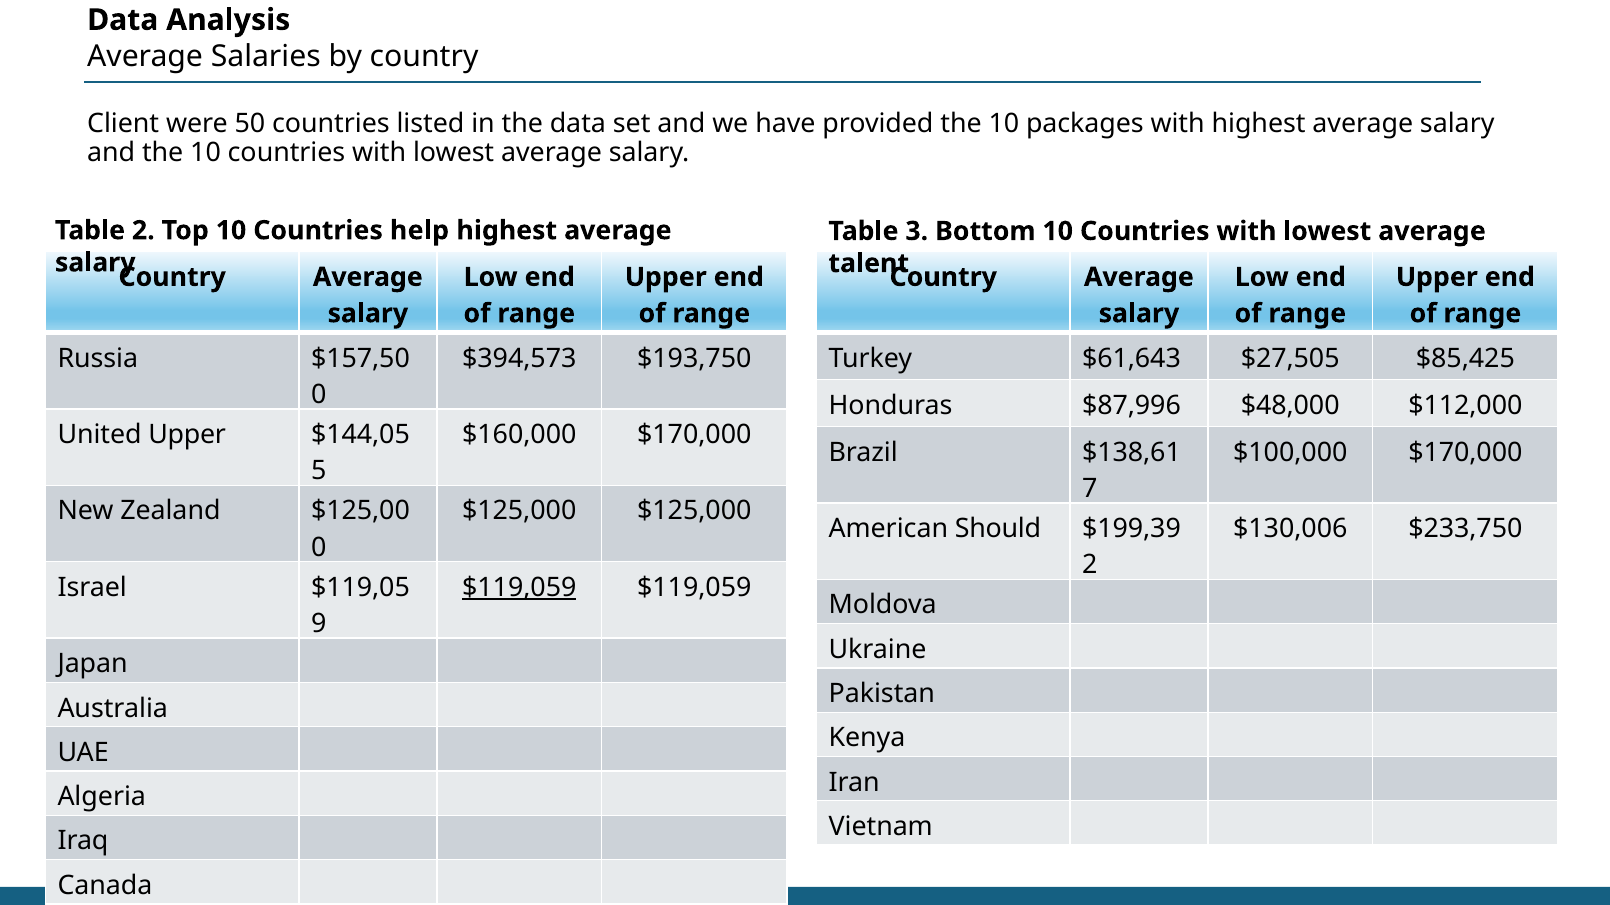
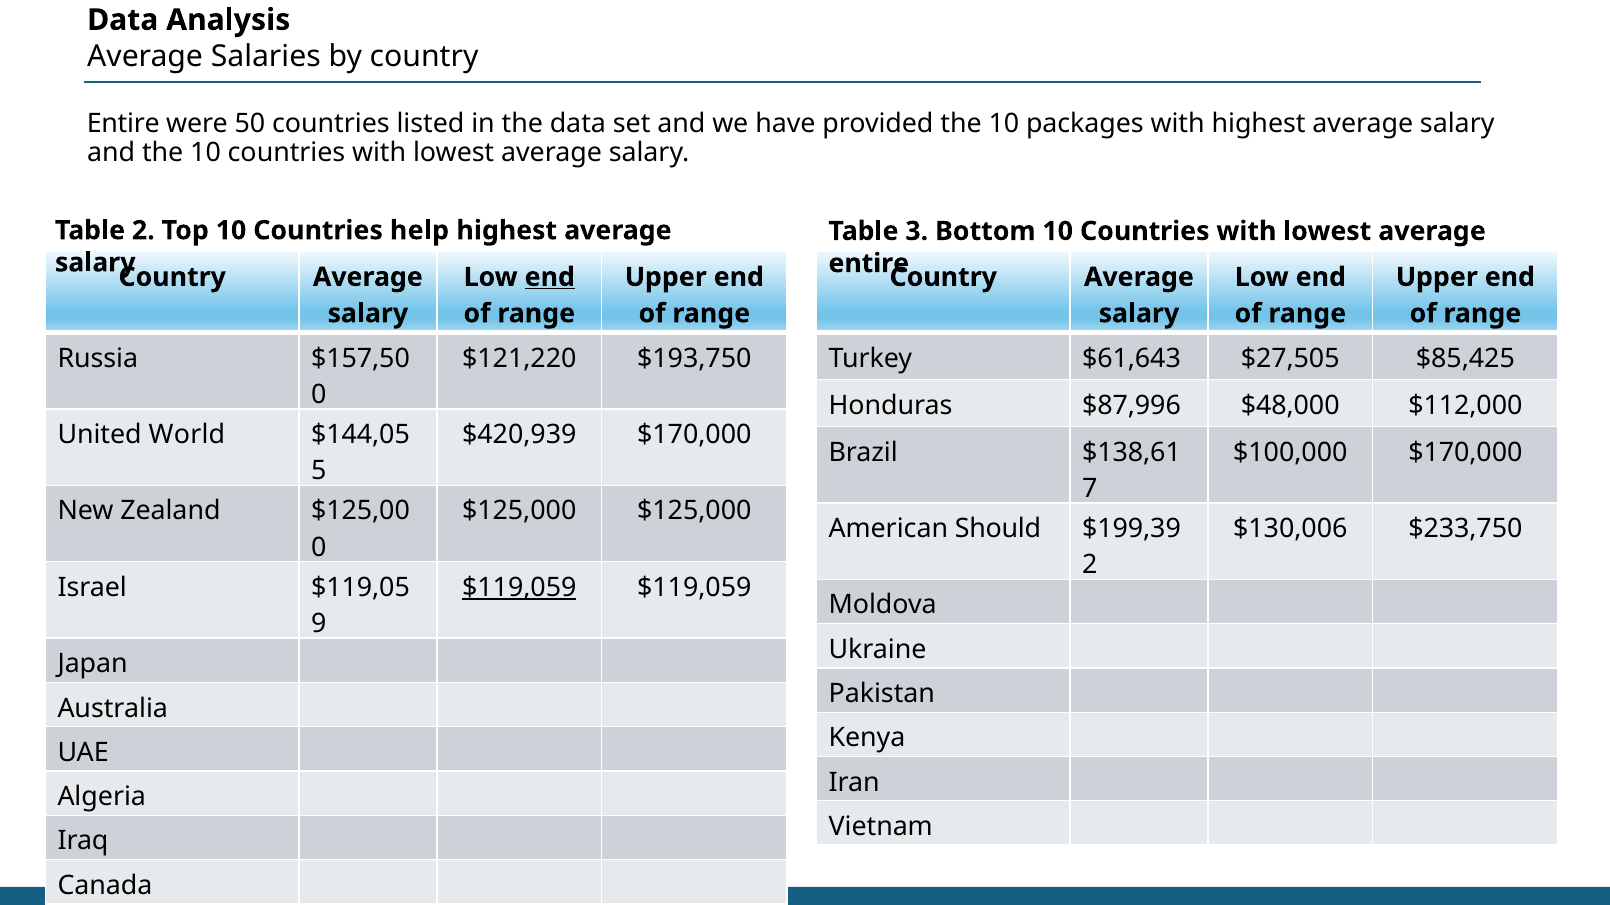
Client at (123, 124): Client -> Entire
talent at (869, 264): talent -> entire
end at (550, 277) underline: none -> present
$394,573: $394,573 -> $121,220
United Upper: Upper -> World
$160,000: $160,000 -> $420,939
